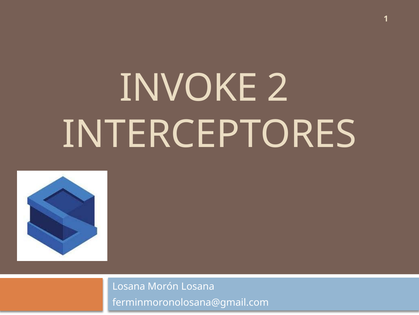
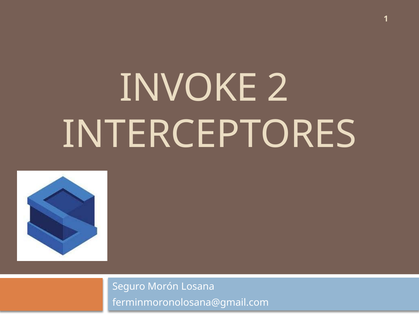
Losana at (129, 286): Losana -> Seguro
